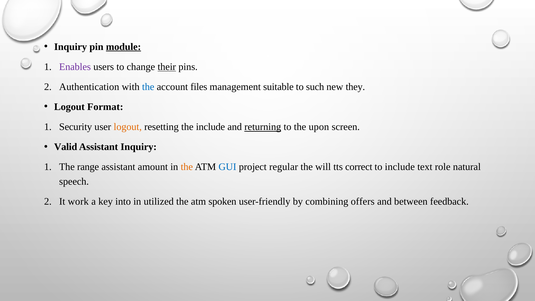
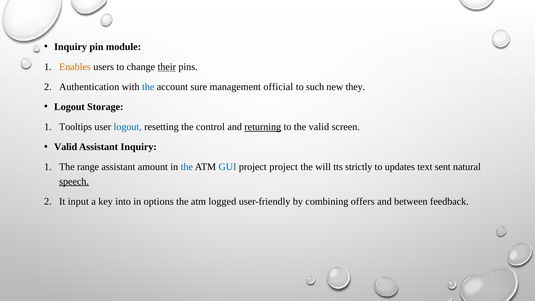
module underline: present -> none
Enables colour: purple -> orange
files: files -> sure
suitable: suitable -> official
Format: Format -> Storage
Security: Security -> Tooltips
logout at (128, 127) colour: orange -> blue
the include: include -> control
the upon: upon -> valid
the at (187, 167) colour: orange -> blue
project regular: regular -> project
correct: correct -> strictly
to include: include -> updates
role: role -> sent
speech underline: none -> present
work: work -> input
utilized: utilized -> options
spoken: spoken -> logged
